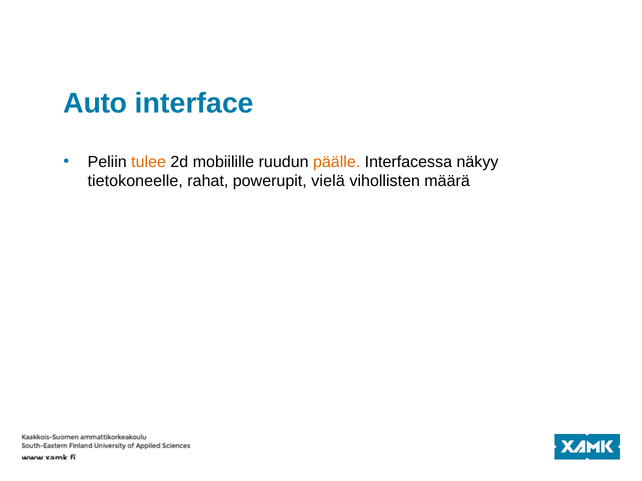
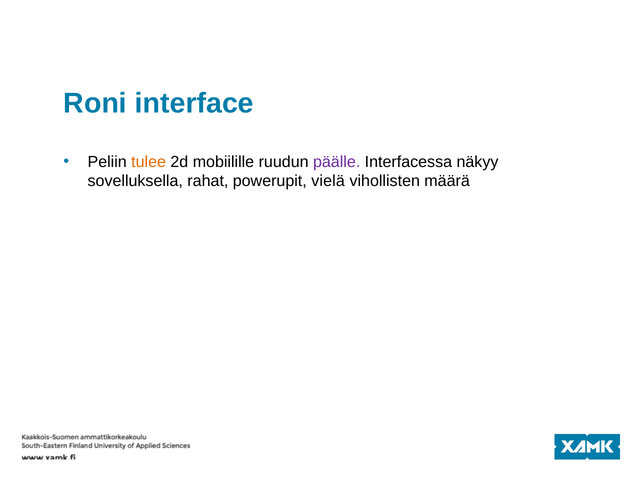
Auto: Auto -> Roni
päälle colour: orange -> purple
tietokoneelle: tietokoneelle -> sovelluksella
